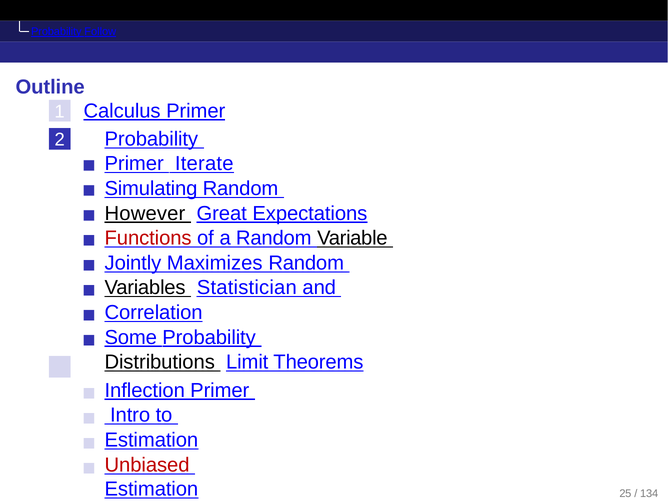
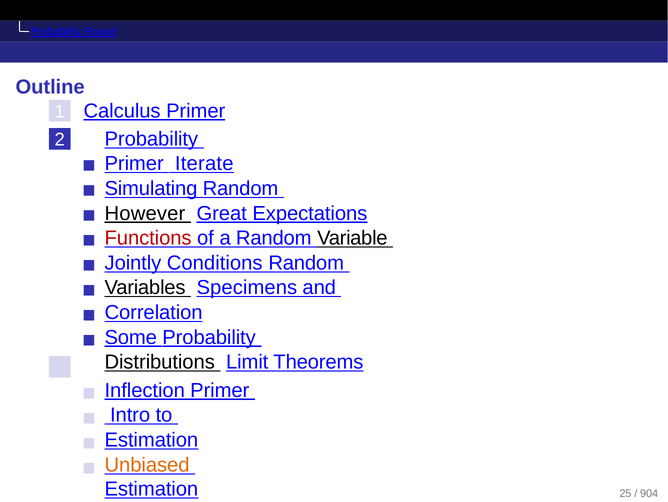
Follow: Follow -> Round
Maximizes: Maximizes -> Conditions
Statistician: Statistician -> Specimens
Unbiased colour: red -> orange
134: 134 -> 904
